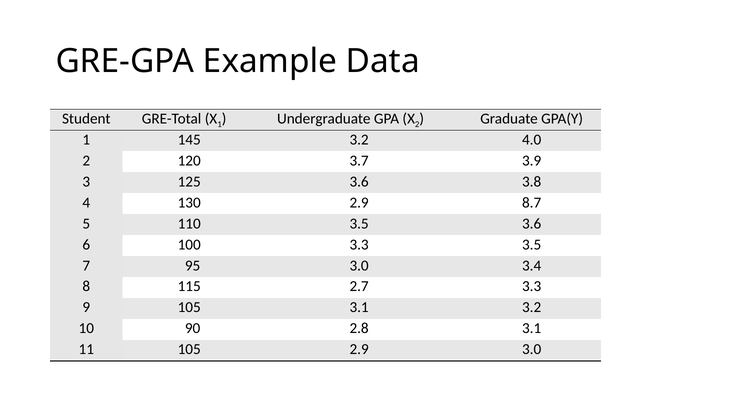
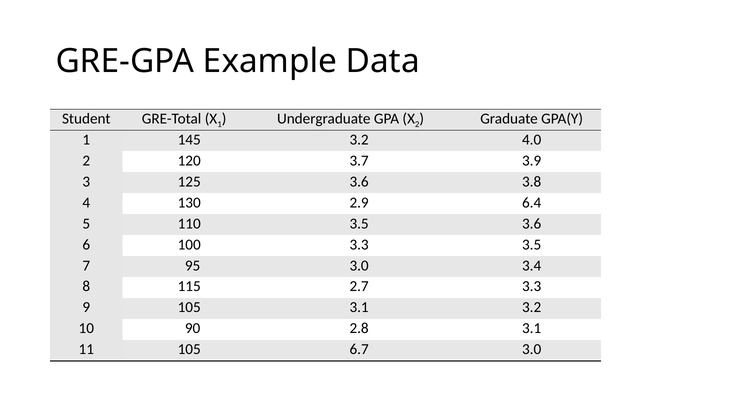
8.7: 8.7 -> 6.4
105 2.9: 2.9 -> 6.7
